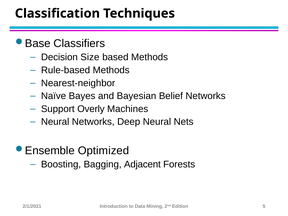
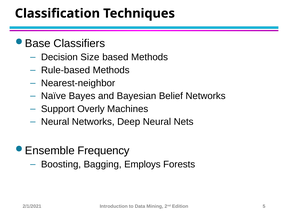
Optimized: Optimized -> Frequency
Adjacent: Adjacent -> Employs
